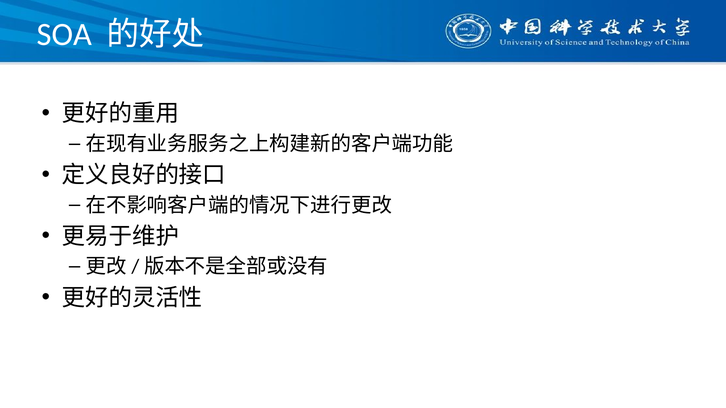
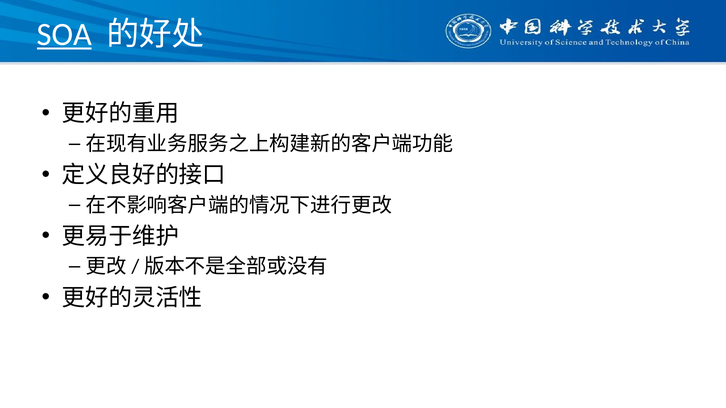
SOA underline: none -> present
